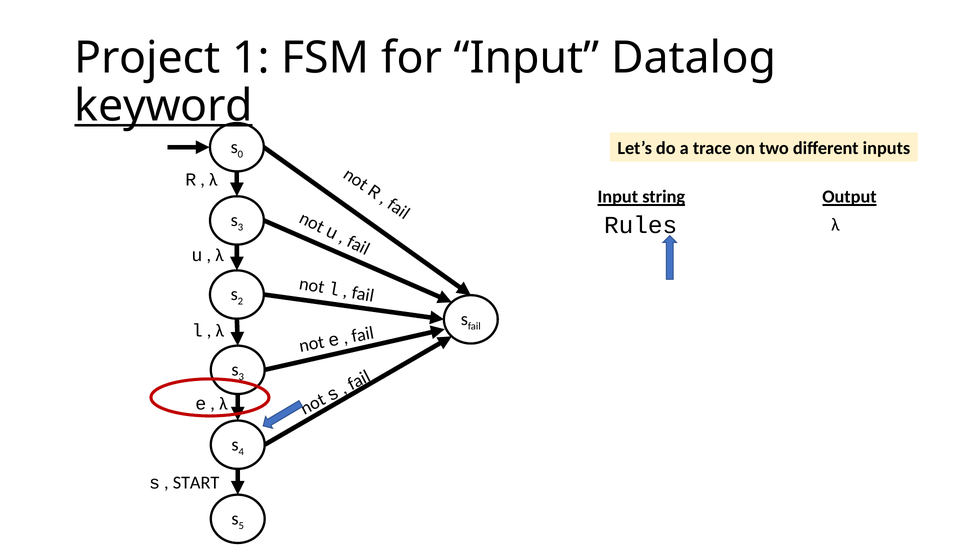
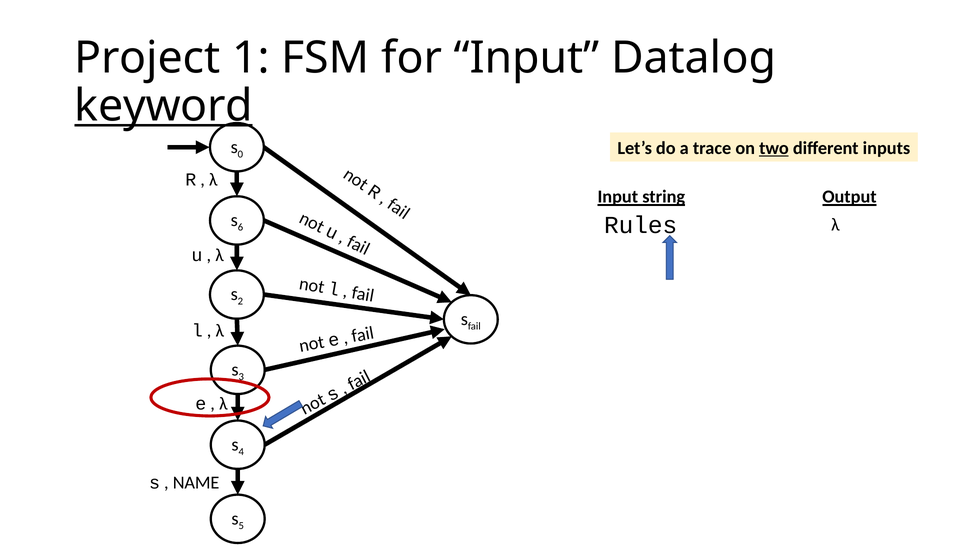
two underline: none -> present
3 at (240, 227): 3 -> 6
START: START -> NAME
